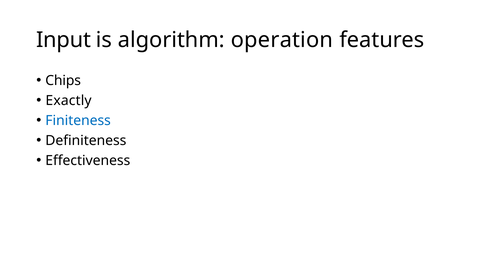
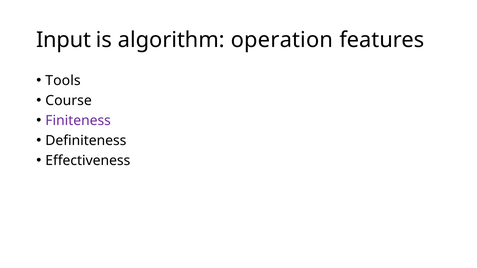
Chips: Chips -> Tools
Exactly: Exactly -> Course
Finiteness colour: blue -> purple
